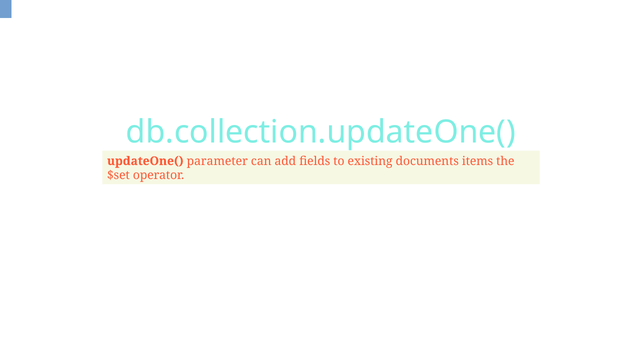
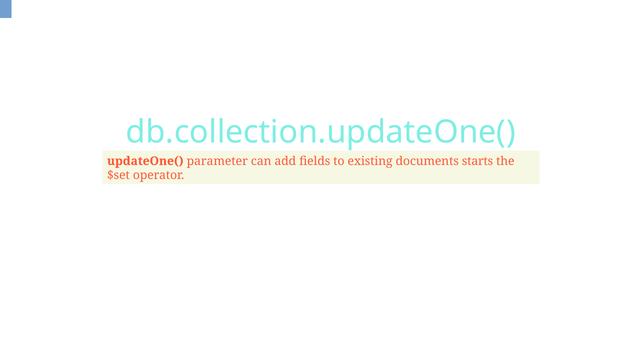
items: items -> starts
